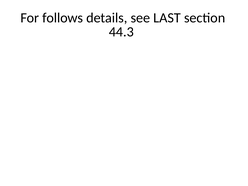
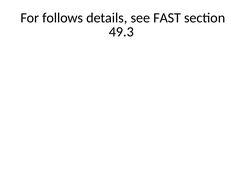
LAST: LAST -> FAST
44.3: 44.3 -> 49.3
